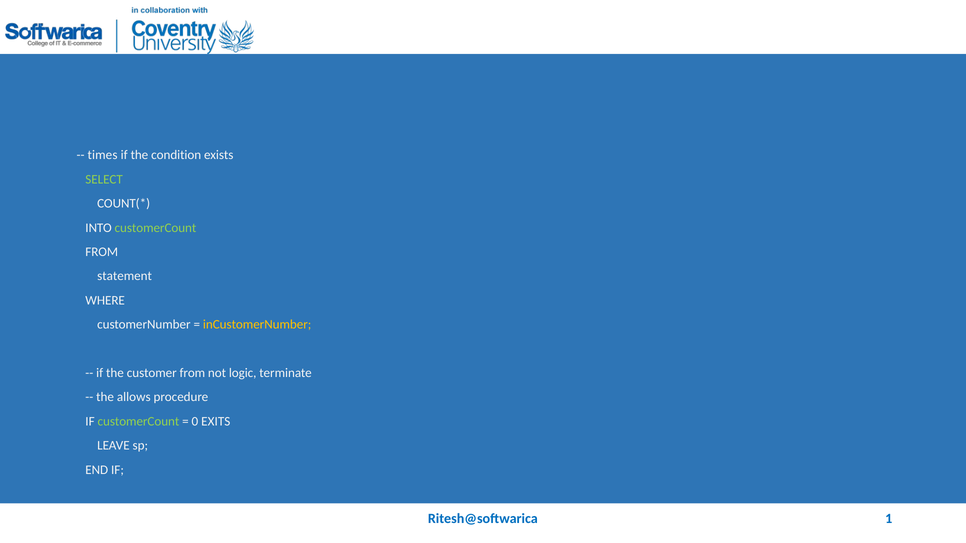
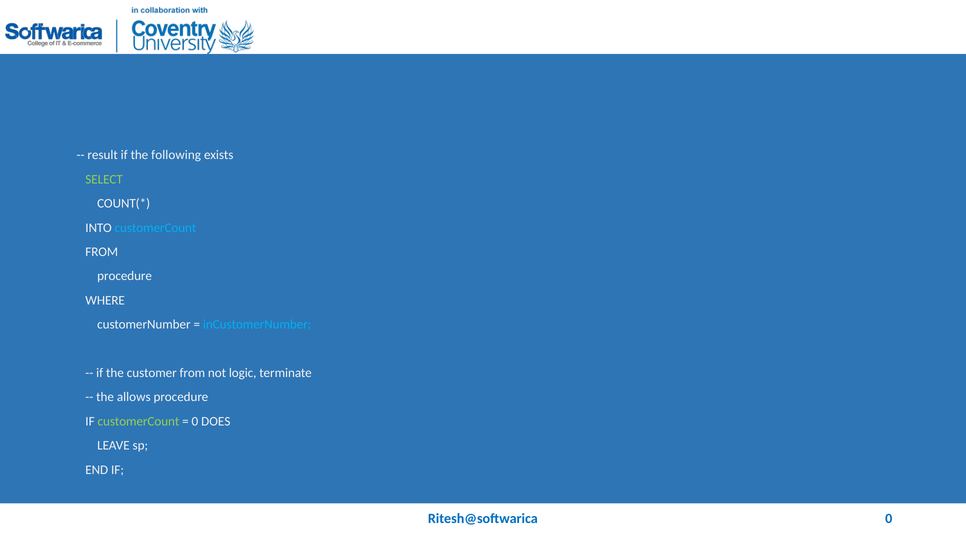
times: times -> result
condition: condition -> following
customerCount at (155, 228) colour: light green -> light blue
statement at (125, 276): statement -> procedure
inCustomerNumber colour: yellow -> light blue
EXITS: EXITS -> DOES
Ritesh@softwarica 1: 1 -> 0
